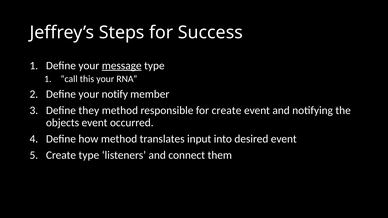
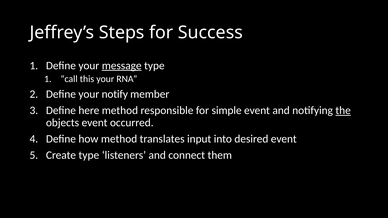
they: they -> here
for create: create -> simple
the underline: none -> present
